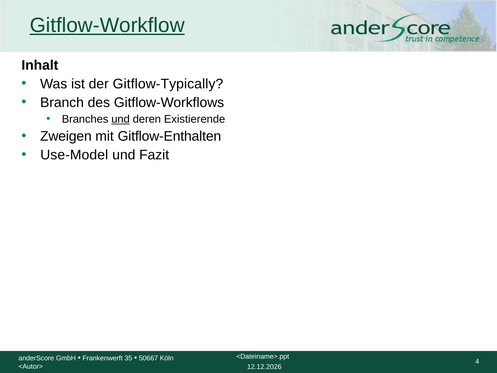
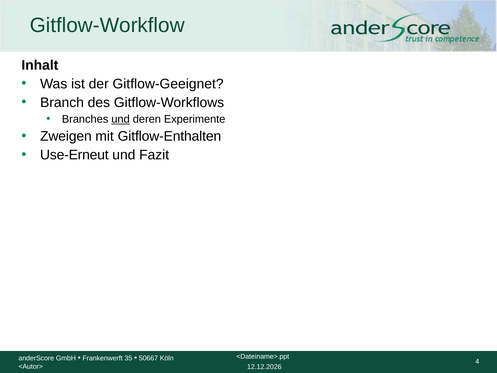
Gitflow-Workflow underline: present -> none
Gitflow-Typically: Gitflow-Typically -> Gitflow-Geeignet
Existierende: Existierende -> Experimente
Use-Model: Use-Model -> Use-Erneut
